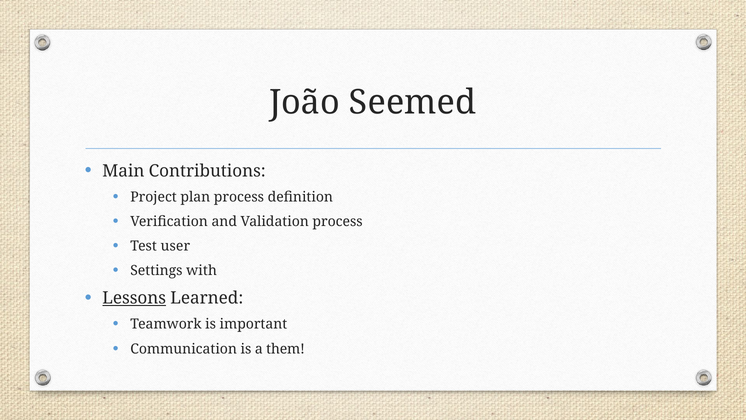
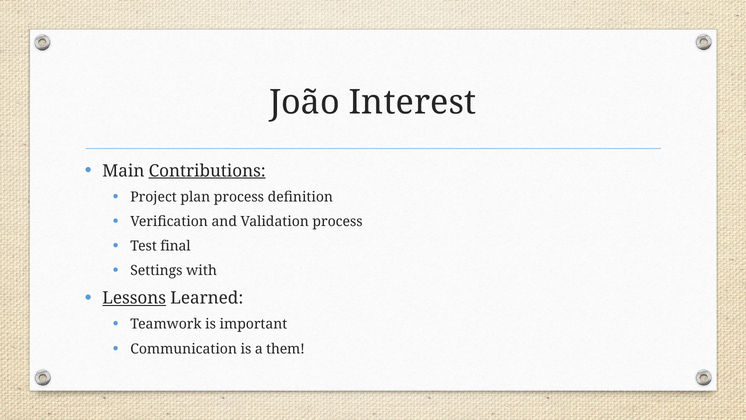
Seemed: Seemed -> Interest
Contributions underline: none -> present
user: user -> final
